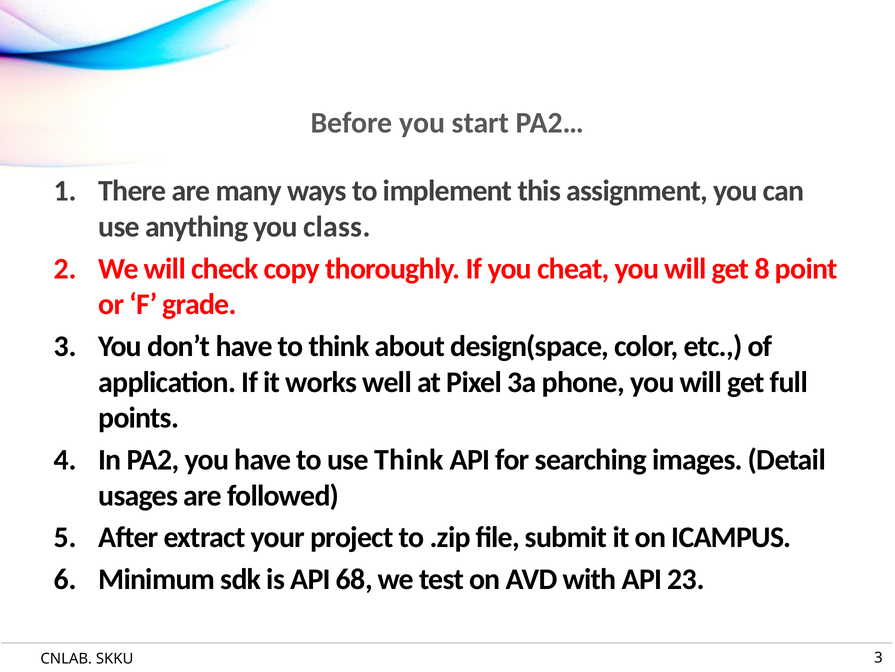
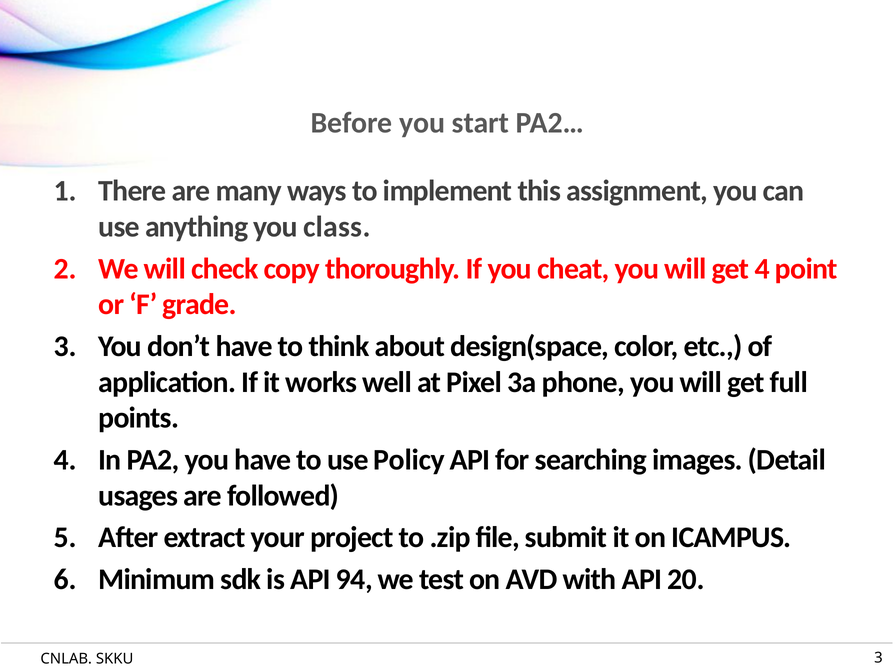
get 8: 8 -> 4
use Think: Think -> Policy
68: 68 -> 94
23: 23 -> 20
